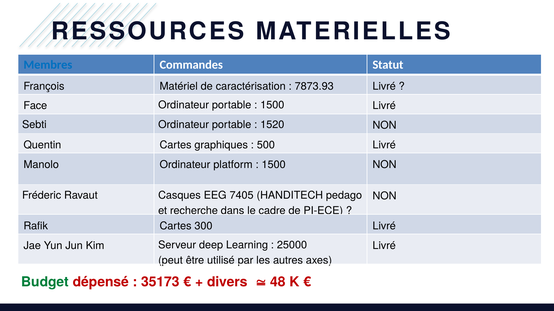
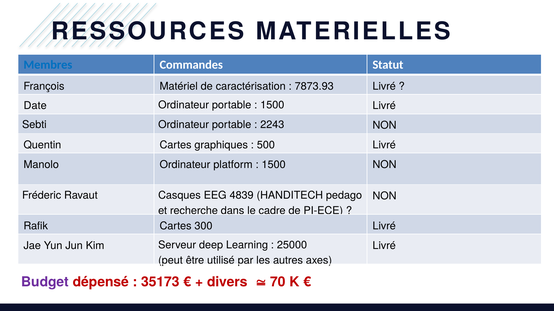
Face: Face -> Date
1520: 1520 -> 2243
7405: 7405 -> 4839
Budget colour: green -> purple
48: 48 -> 70
